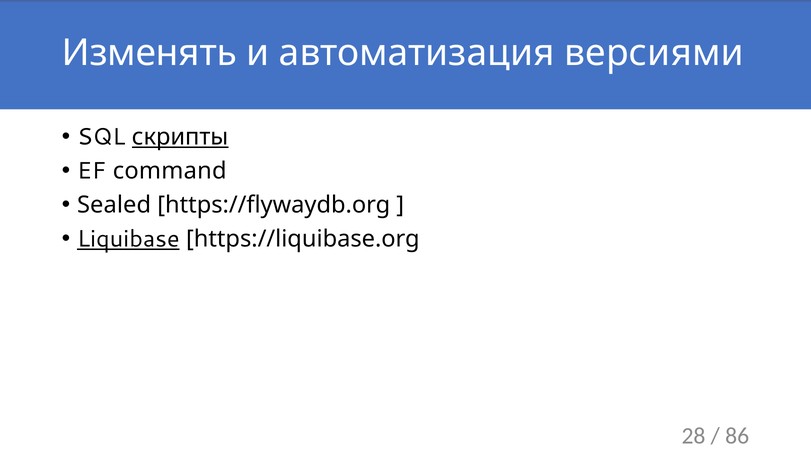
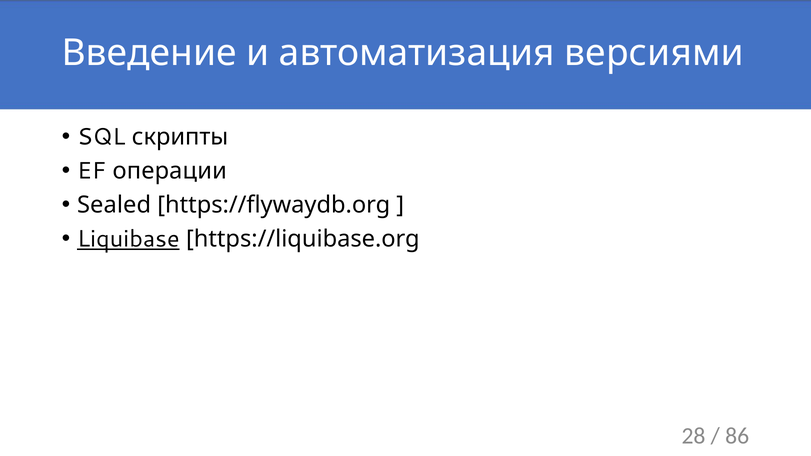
Изменять: Изменять -> Введение
скрипты underline: present -> none
command: command -> операции
